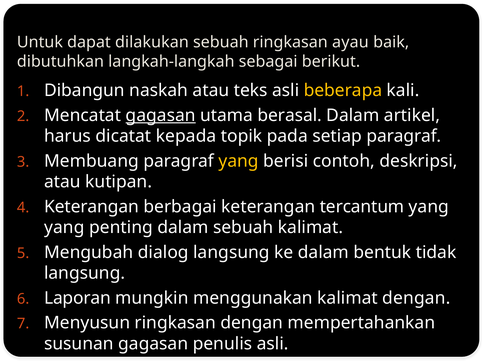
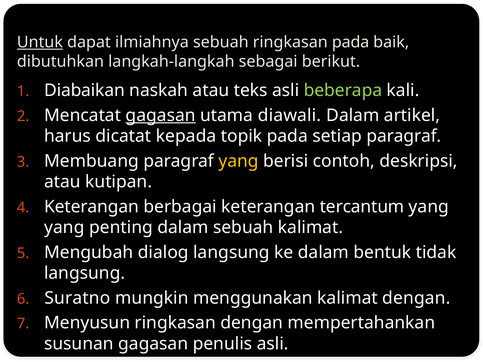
Untuk underline: none -> present
dilakukan: dilakukan -> ilmiahnya
ringkasan ayau: ayau -> pada
Dibangun: Dibangun -> Diabaikan
beberapa colour: yellow -> light green
berasal: berasal -> diawali
Laporan: Laporan -> Suratno
